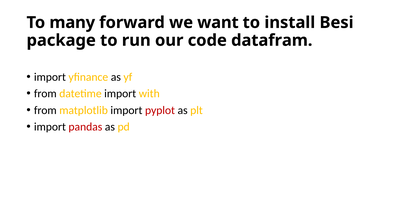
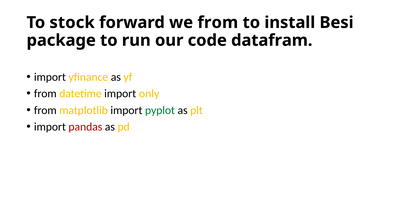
many: many -> stock
we want: want -> from
with: with -> only
pyplot colour: red -> green
